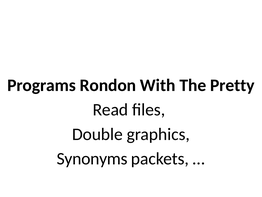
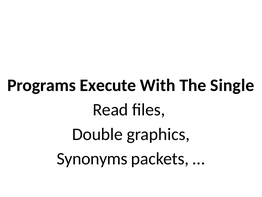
Rondon: Rondon -> Execute
Pretty: Pretty -> Single
